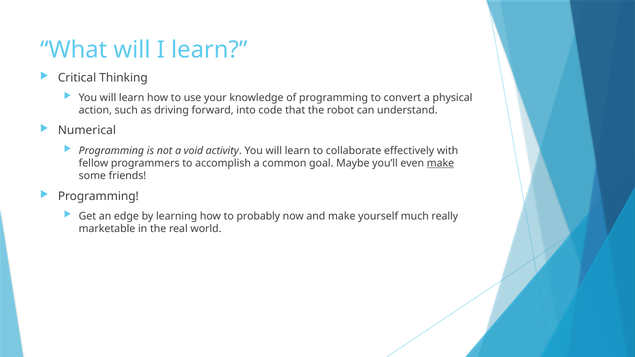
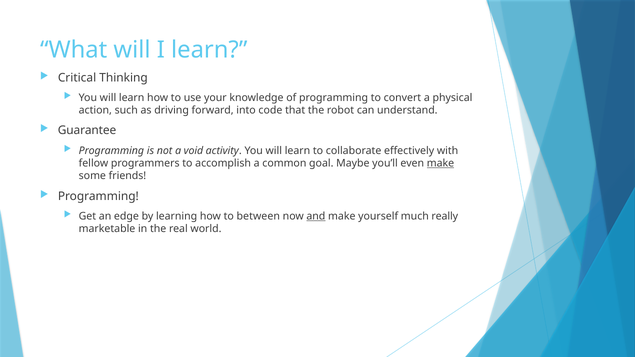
Numerical: Numerical -> Guarantee
probably: probably -> between
and underline: none -> present
